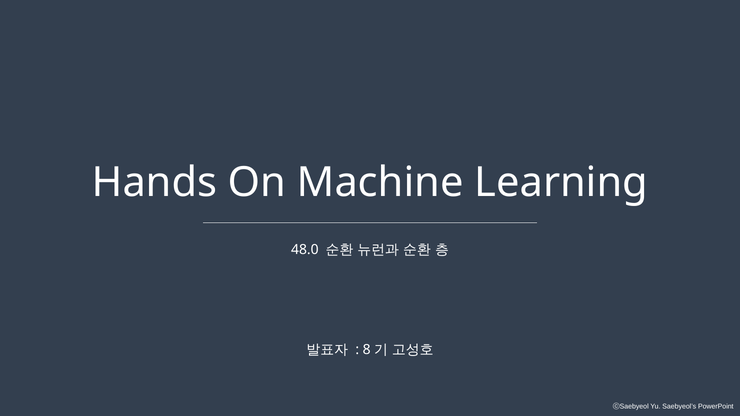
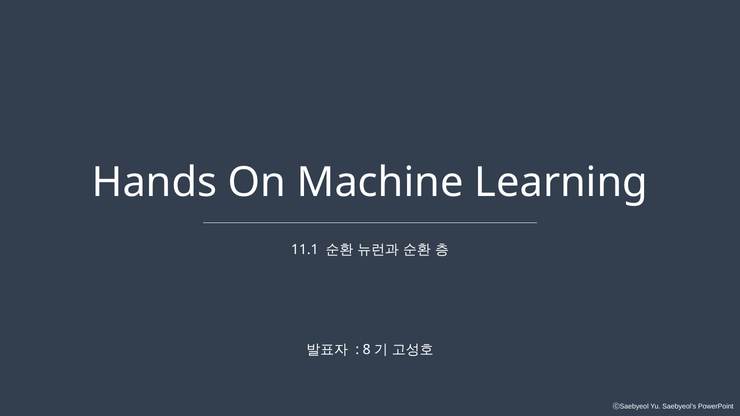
48.0: 48.0 -> 11.1
